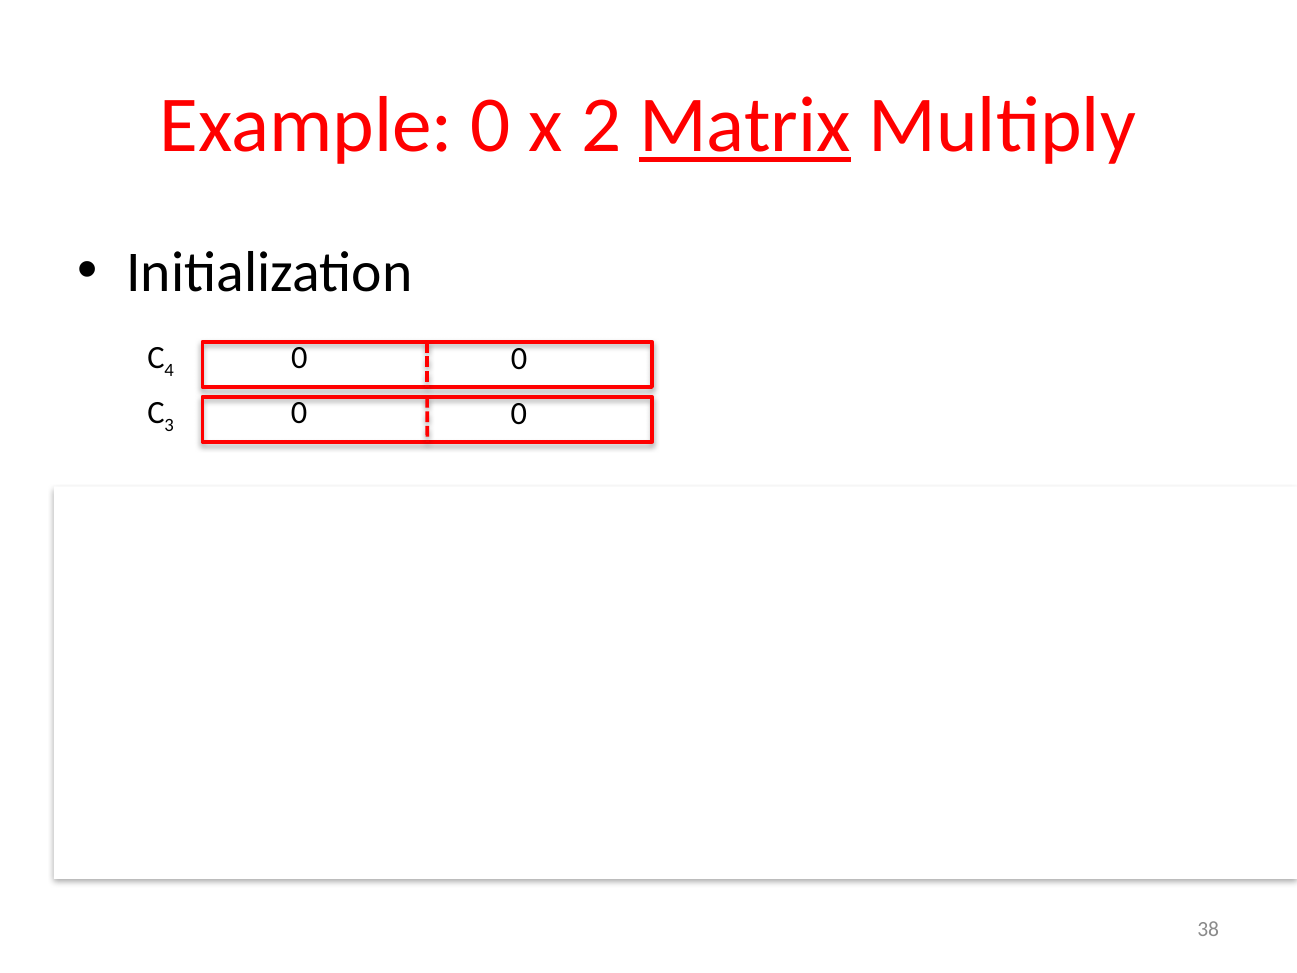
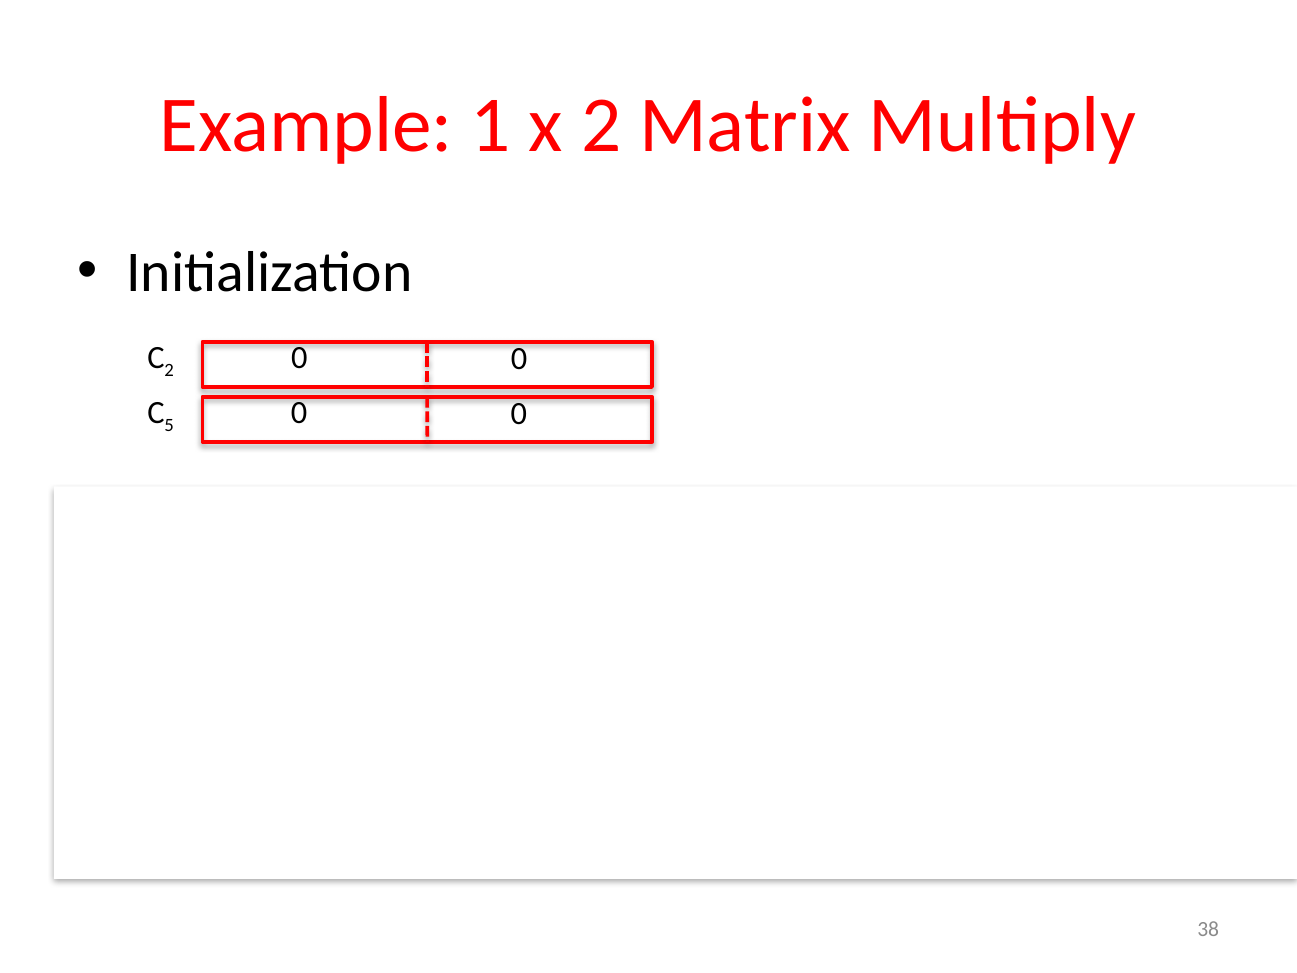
Example 0: 0 -> 1
Matrix underline: present -> none
4 at (169, 370): 4 -> 2
3: 3 -> 5
